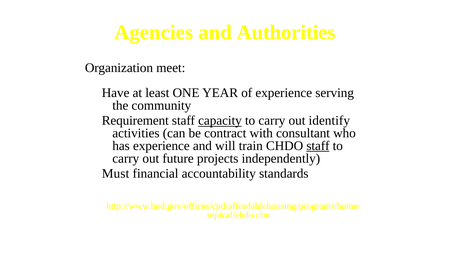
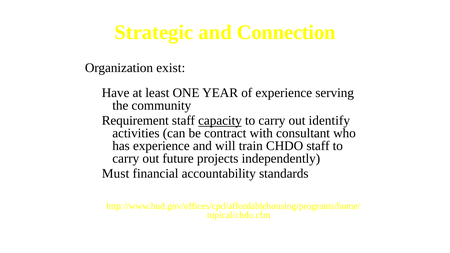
Agencies: Agencies -> Strategic
Authorities: Authorities -> Connection
meet: meet -> exist
staff at (318, 146) underline: present -> none
